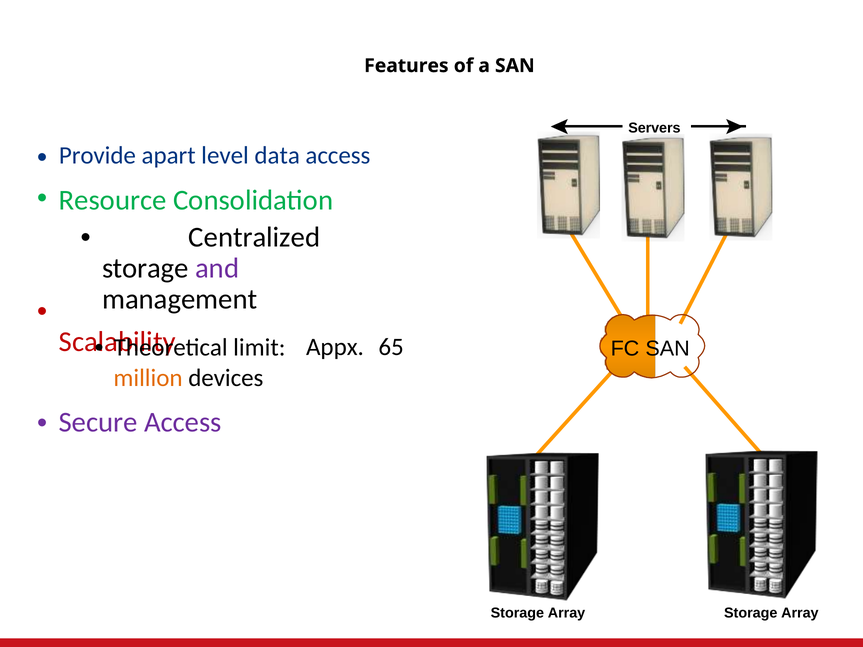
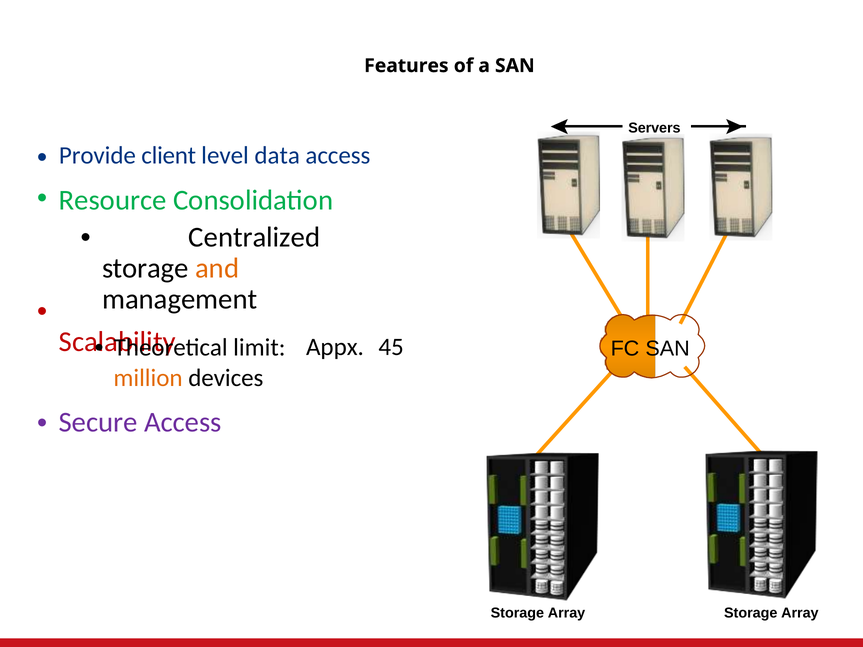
apart: apart -> client
and colour: purple -> orange
65: 65 -> 45
